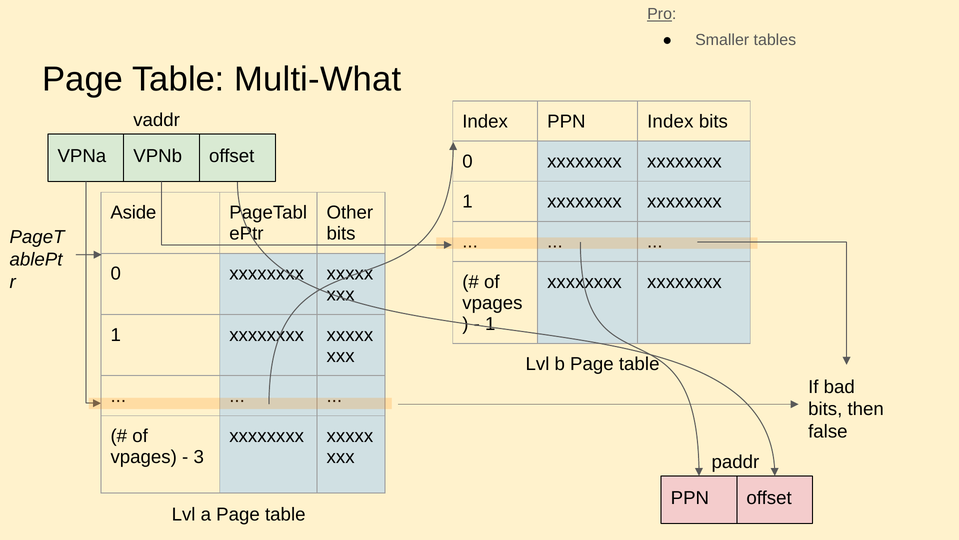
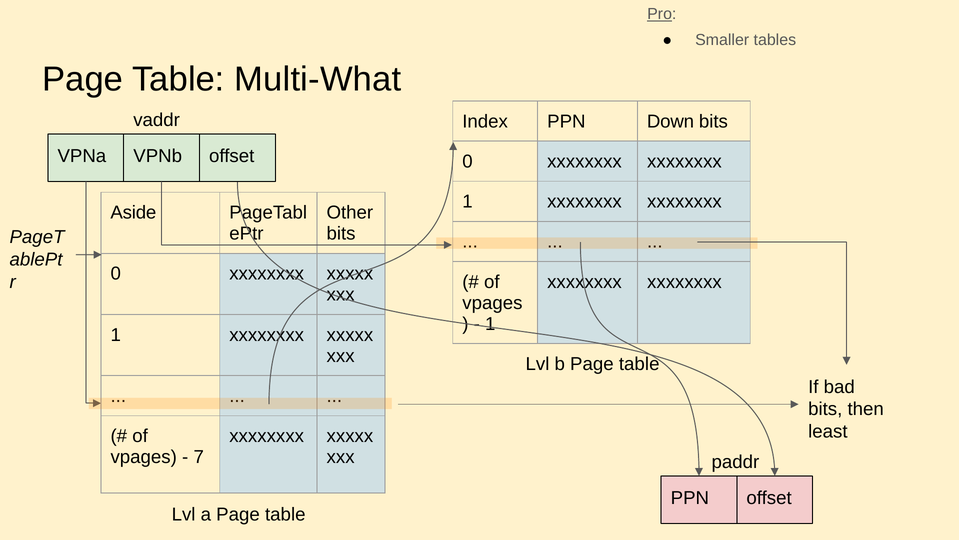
PPN Index: Index -> Down
false: false -> least
3: 3 -> 7
